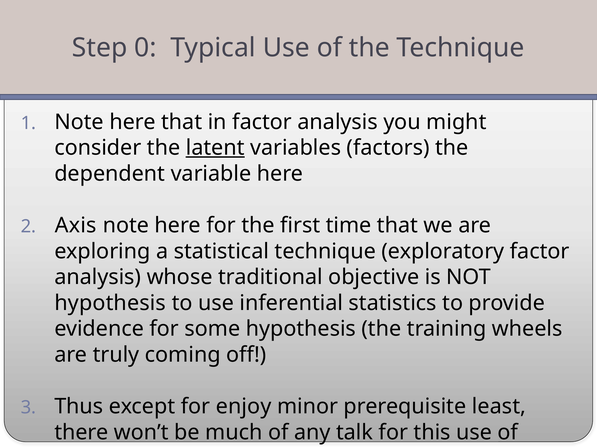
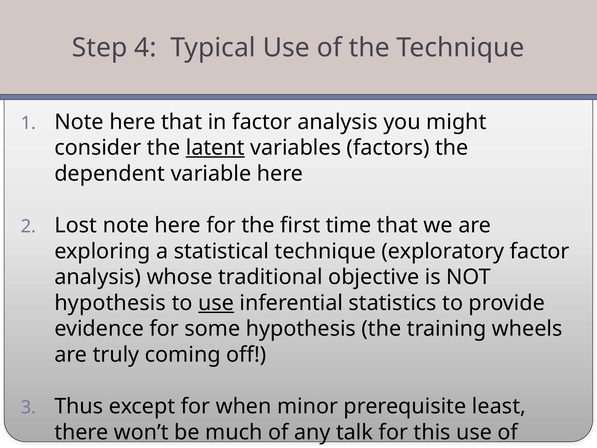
0: 0 -> 4
Axis: Axis -> Lost
use at (216, 303) underline: none -> present
enjoy: enjoy -> when
